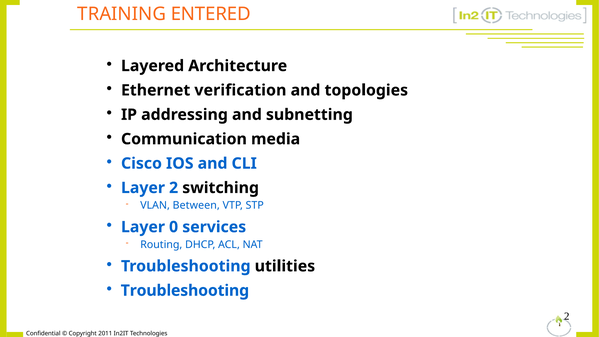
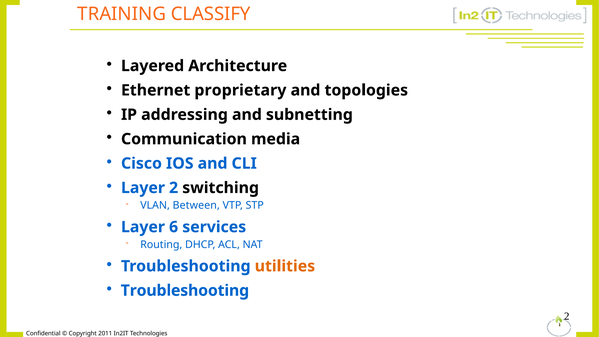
ENTERED: ENTERED -> CLASSIFY
verification: verification -> proprietary
0: 0 -> 6
utilities colour: black -> orange
